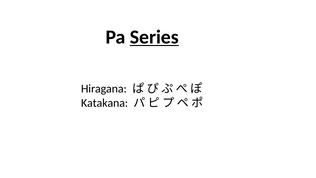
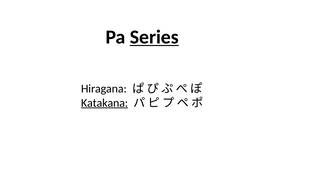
Katakana underline: none -> present
